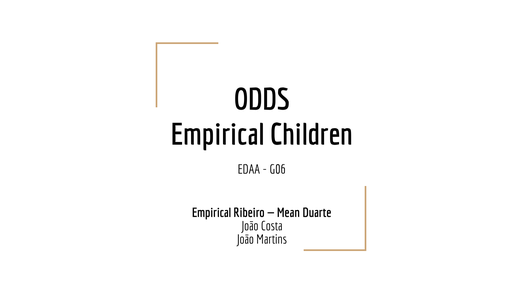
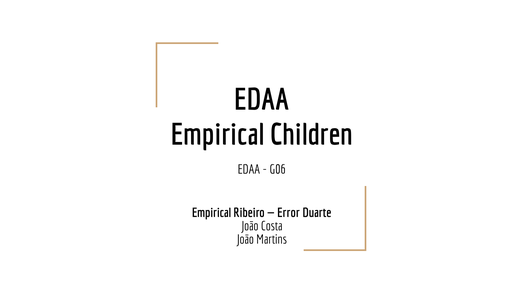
ODDS at (262, 100): ODDS -> EDAA
Mean: Mean -> Error
